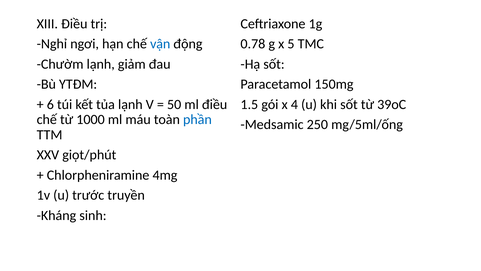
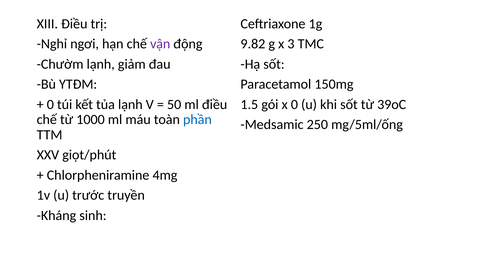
vận colour: blue -> purple
0.78: 0.78 -> 9.82
5: 5 -> 3
6 at (50, 104): 6 -> 0
x 4: 4 -> 0
